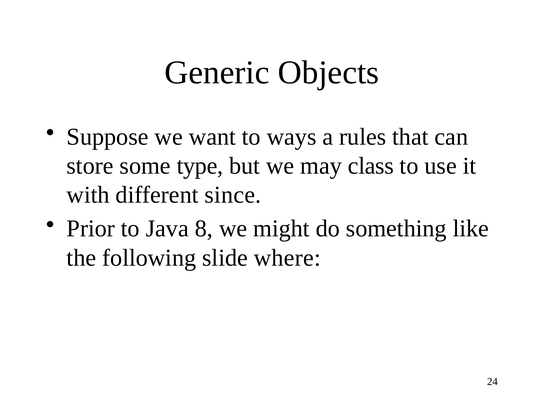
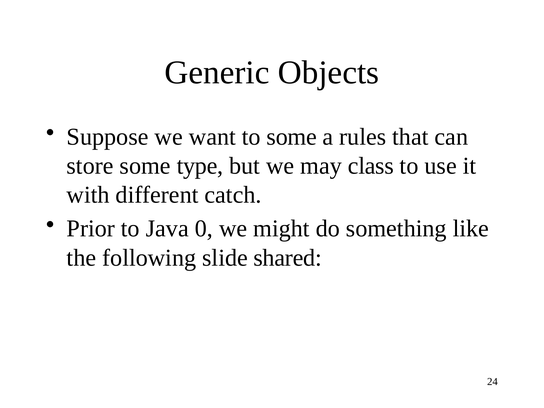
to ways: ways -> some
since: since -> catch
8: 8 -> 0
where: where -> shared
